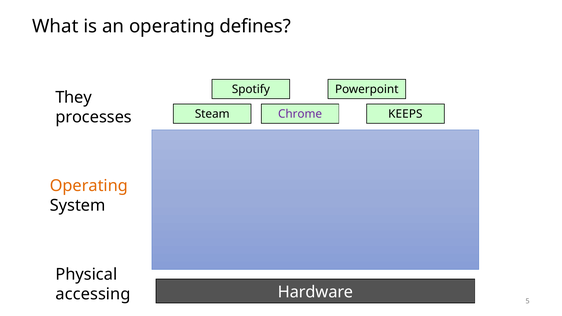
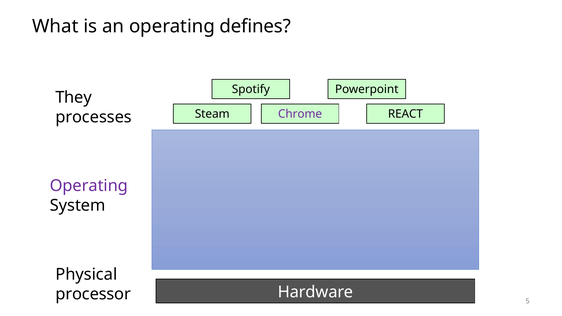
KEEPS: KEEPS -> REACT
Operating at (89, 186) colour: orange -> purple
accessing: accessing -> processor
